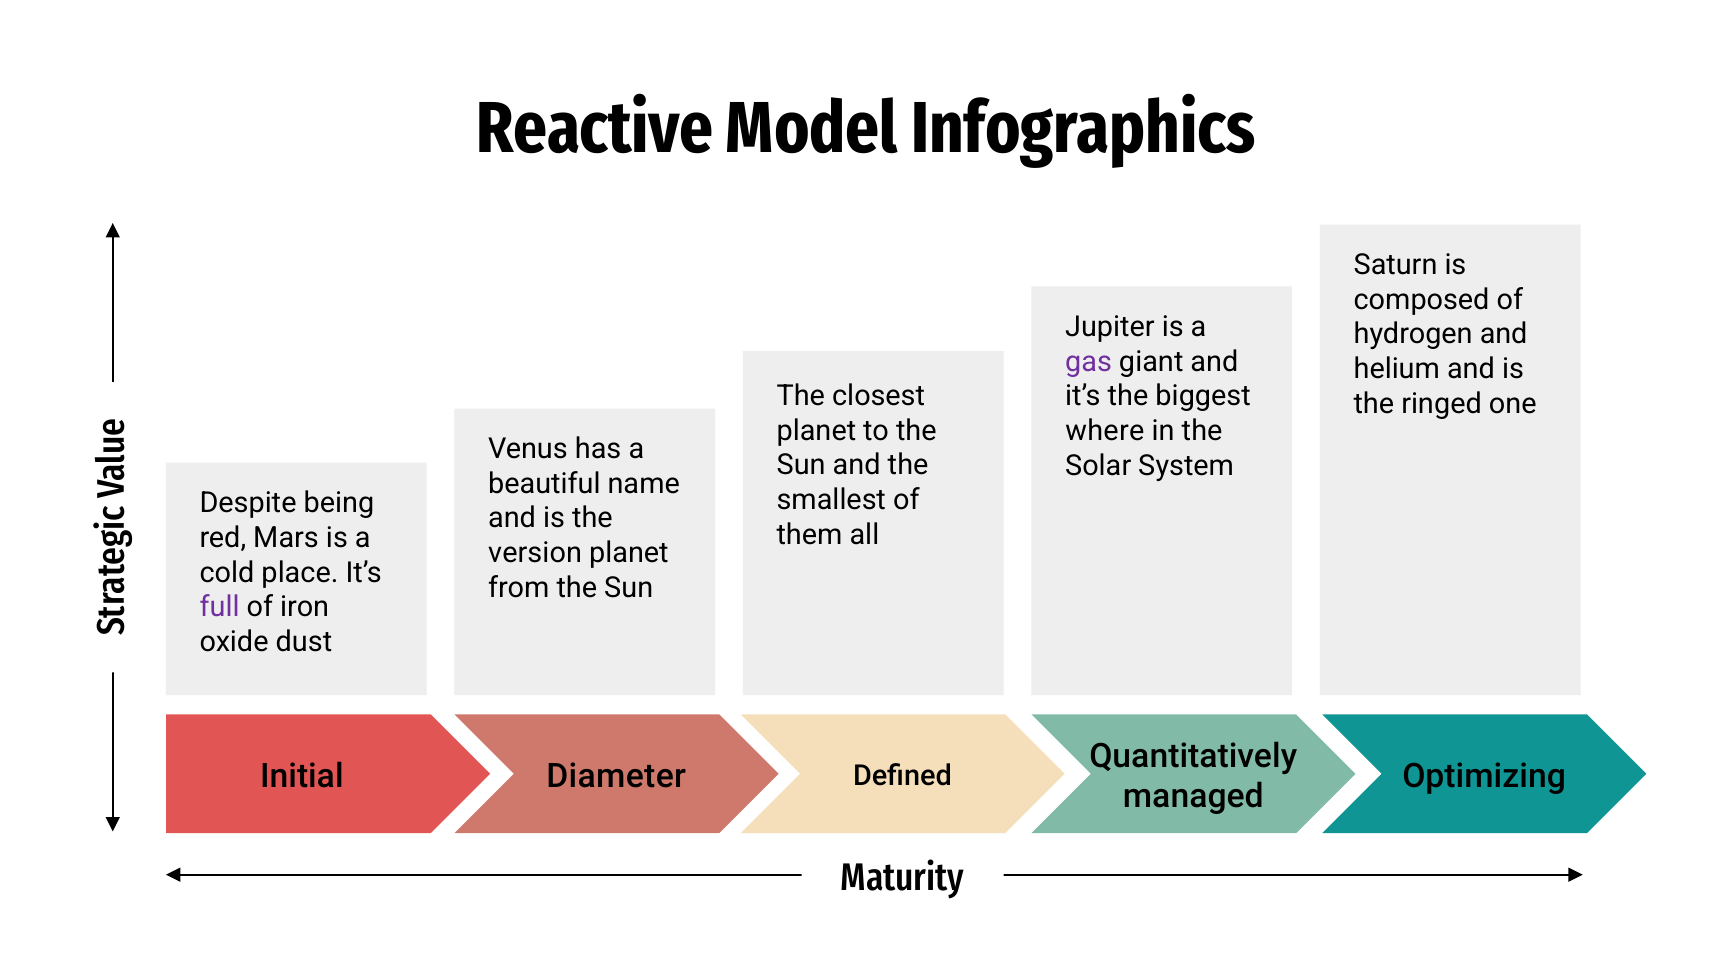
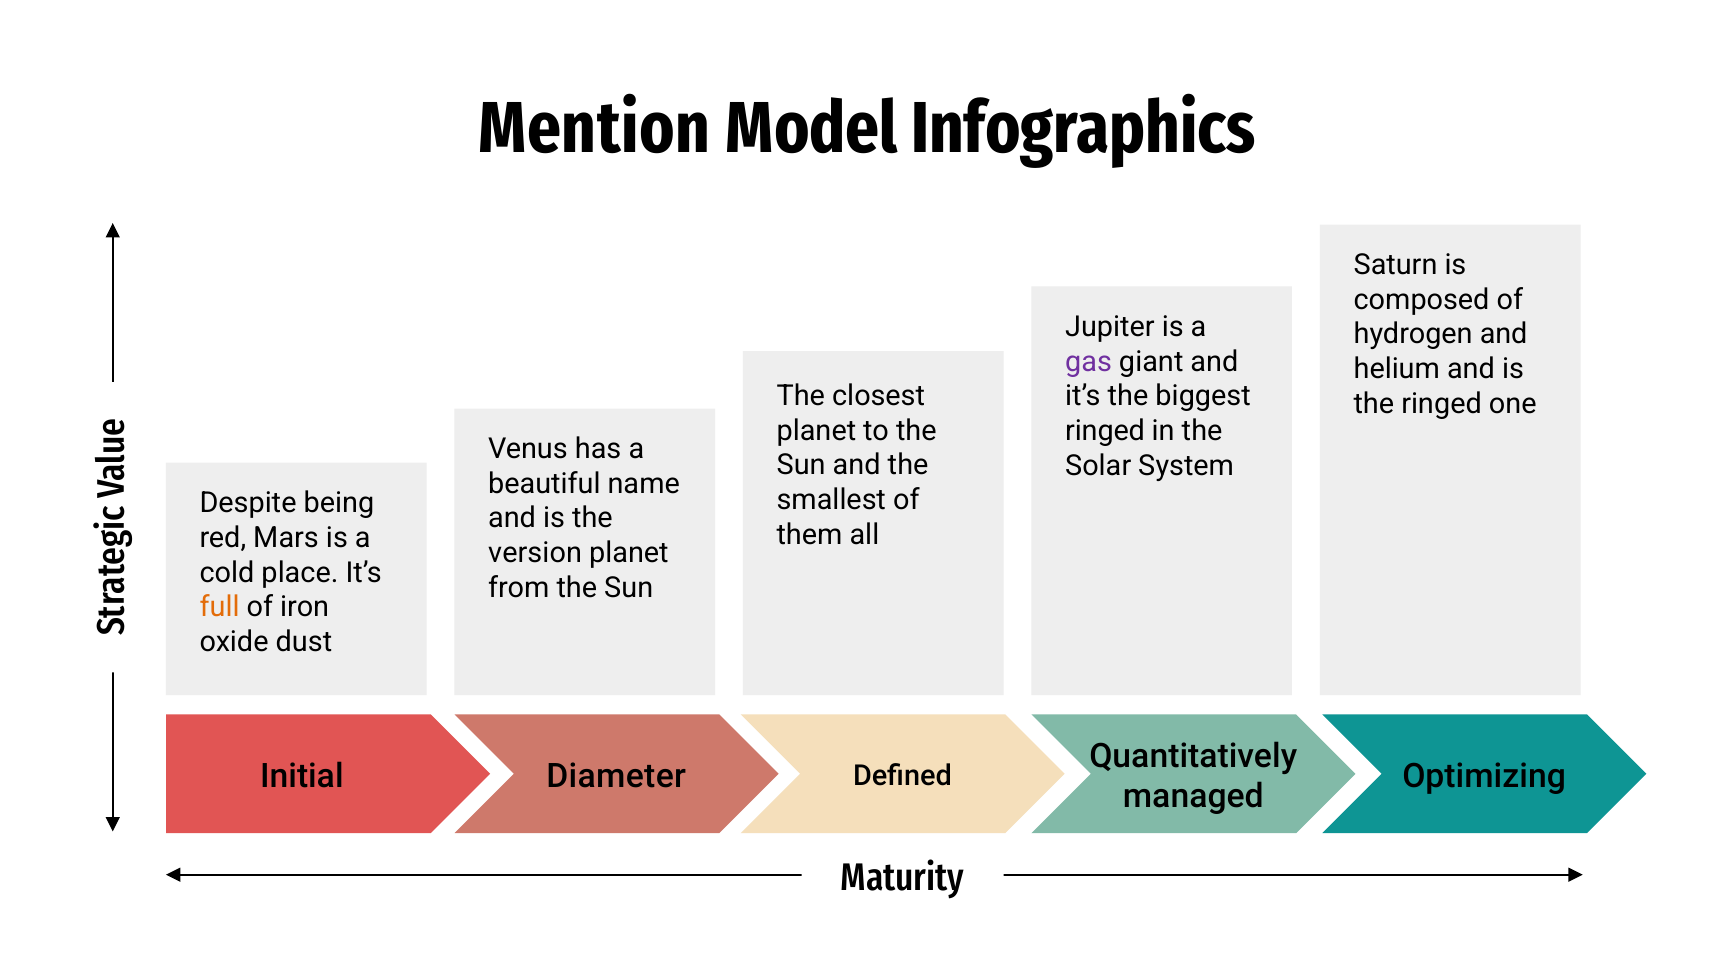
Reactive: Reactive -> Mention
where at (1105, 431): where -> ringed
full colour: purple -> orange
